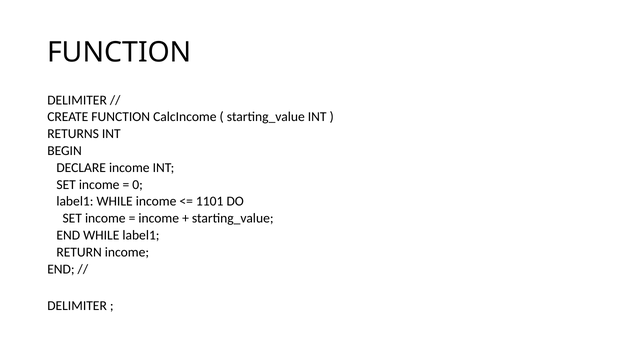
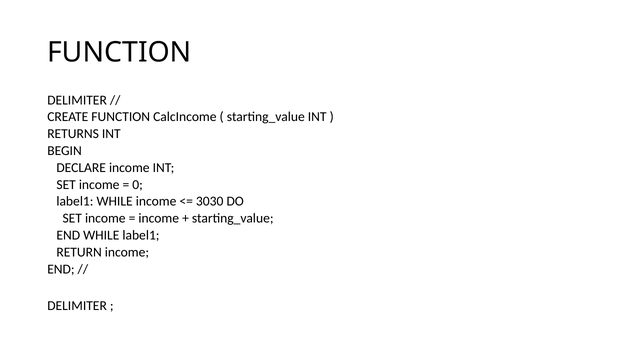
1101: 1101 -> 3030
